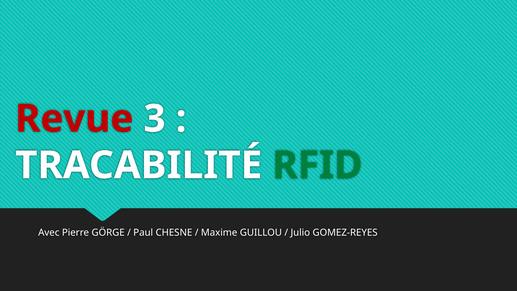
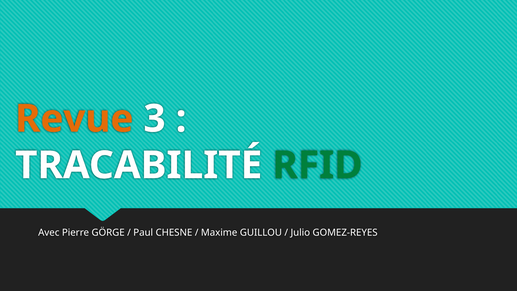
Revue colour: red -> orange
